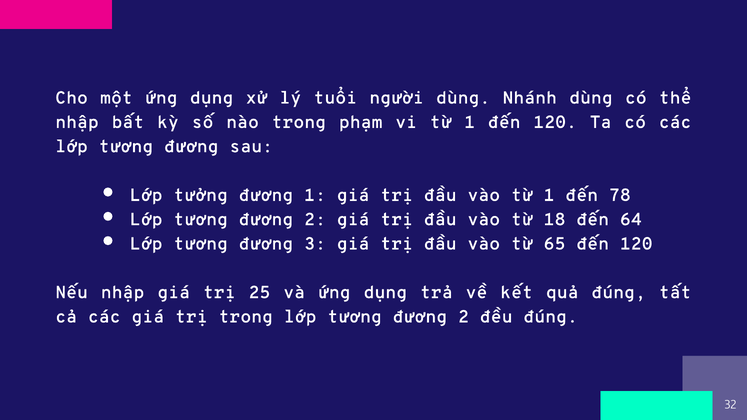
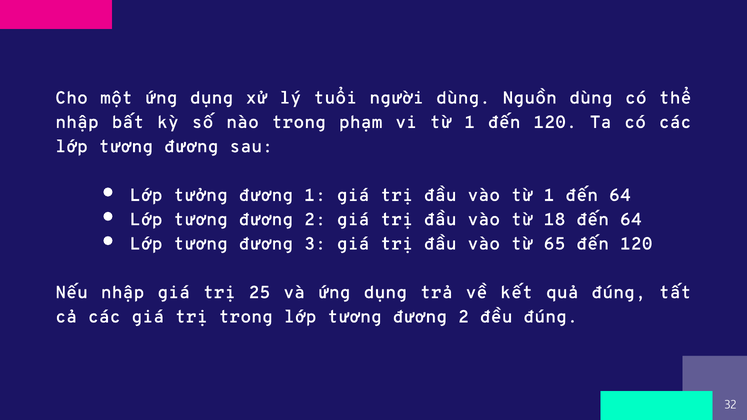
Nhánh: Nhánh -> Nguồn
1 đến 78: 78 -> 64
